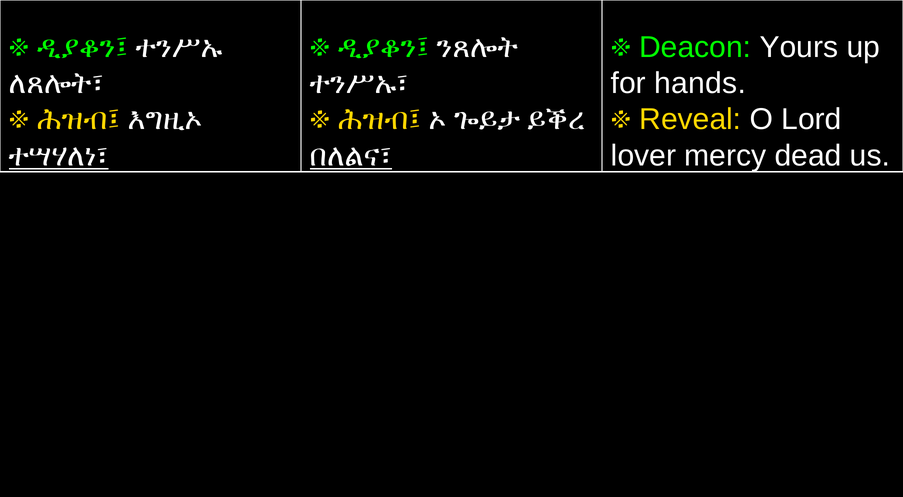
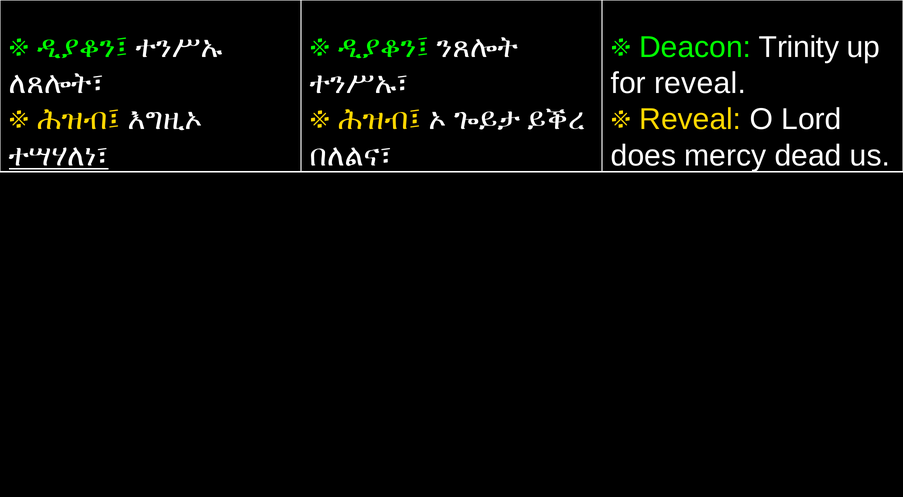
Yours: Yours -> Trinity
for hands: hands -> reveal
lover: lover -> does
በለልና፣ underline: present -> none
